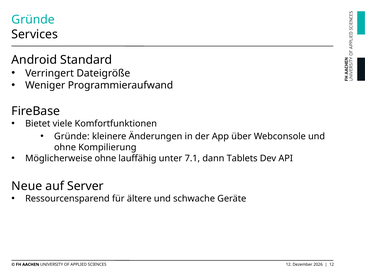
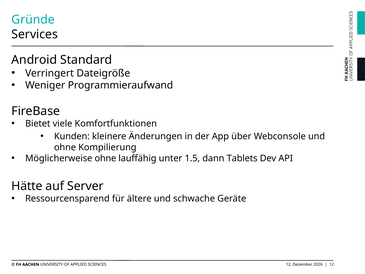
Gründe at (72, 136): Gründe -> Kunden
7.1: 7.1 -> 1.5
Neue: Neue -> Hätte
